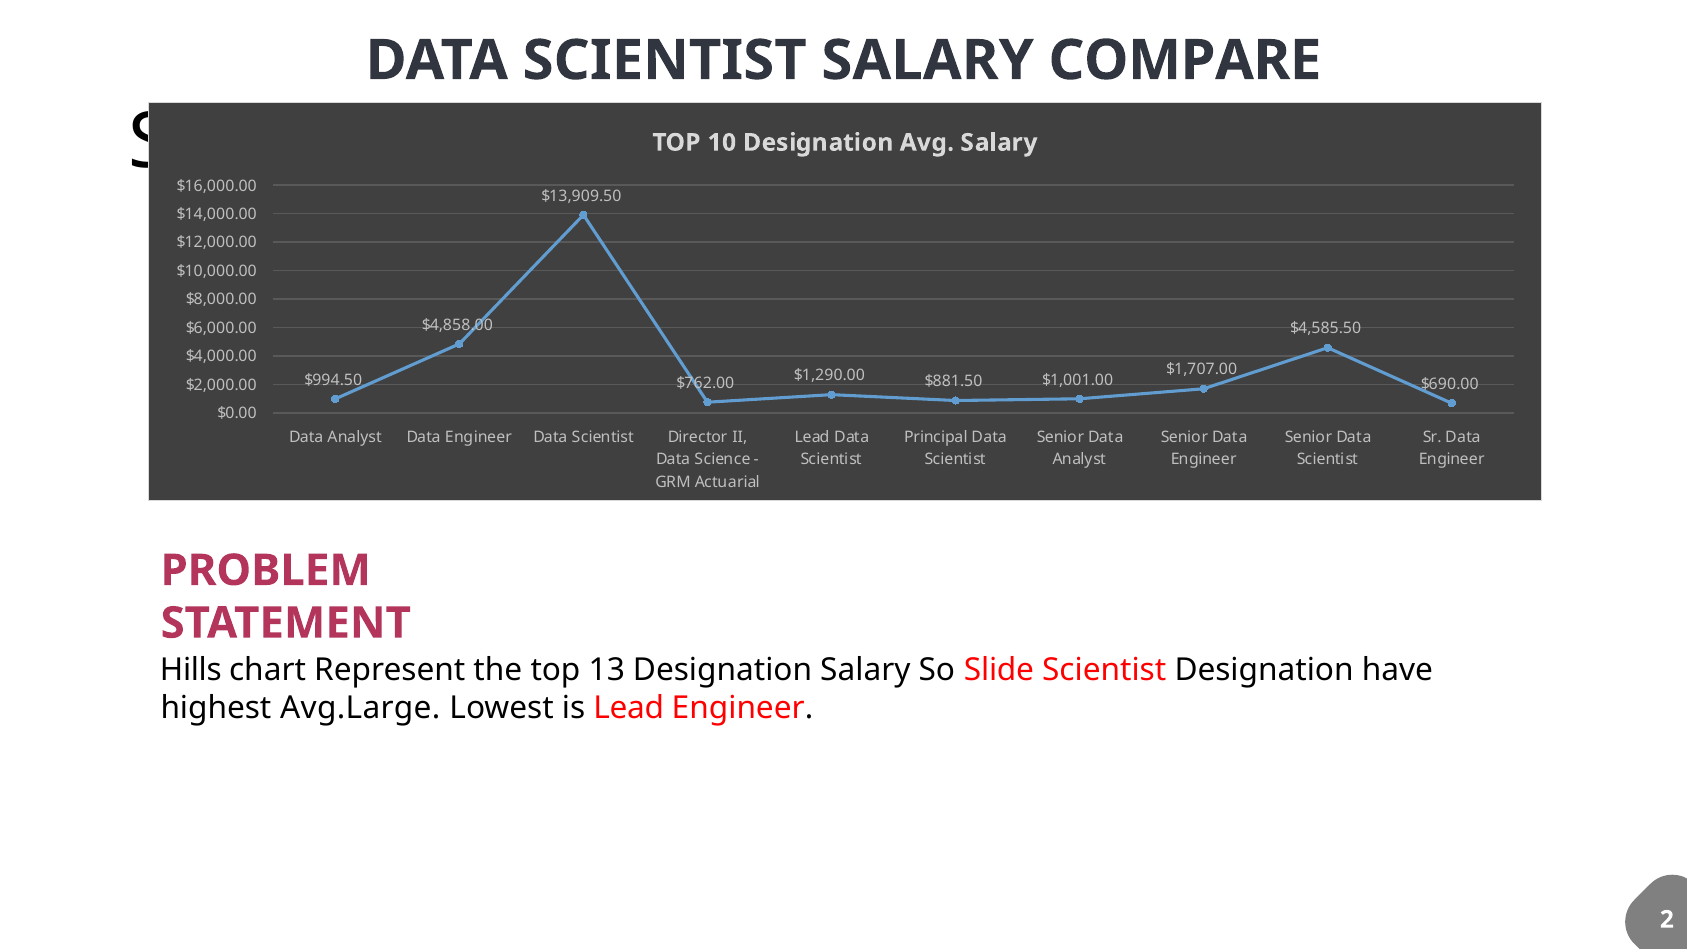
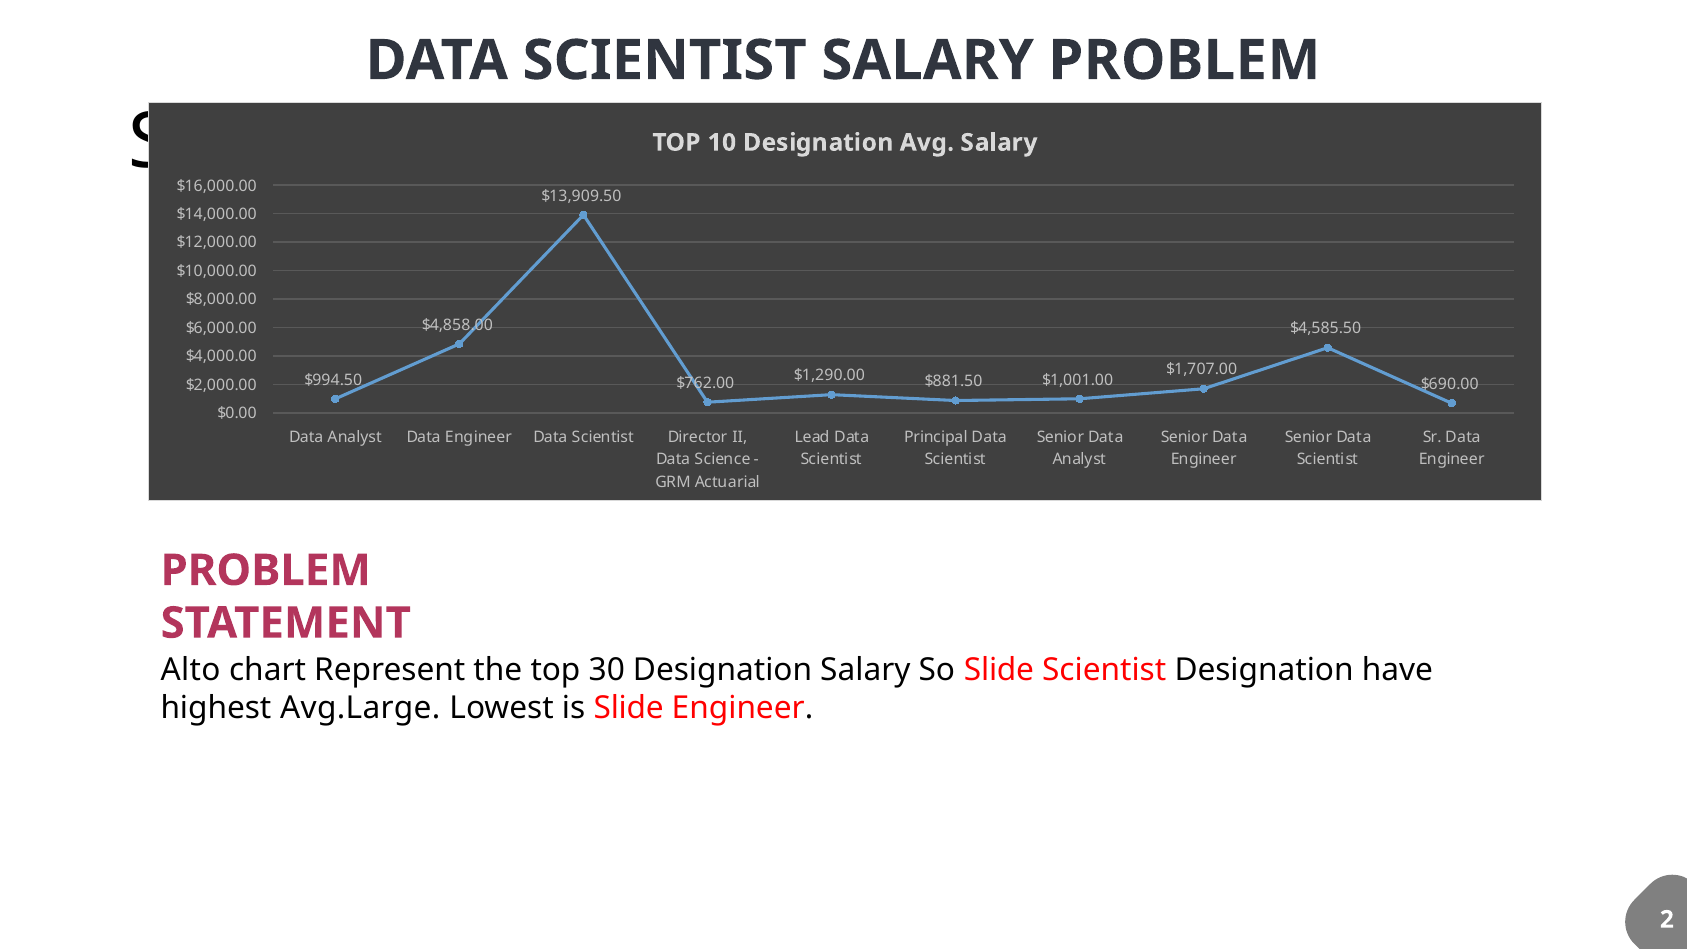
SCIENTIST SALARY COMPARE: COMPARE -> PROBLEM
Hills: Hills -> Alto
13: 13 -> 30
is Lead: Lead -> Slide
